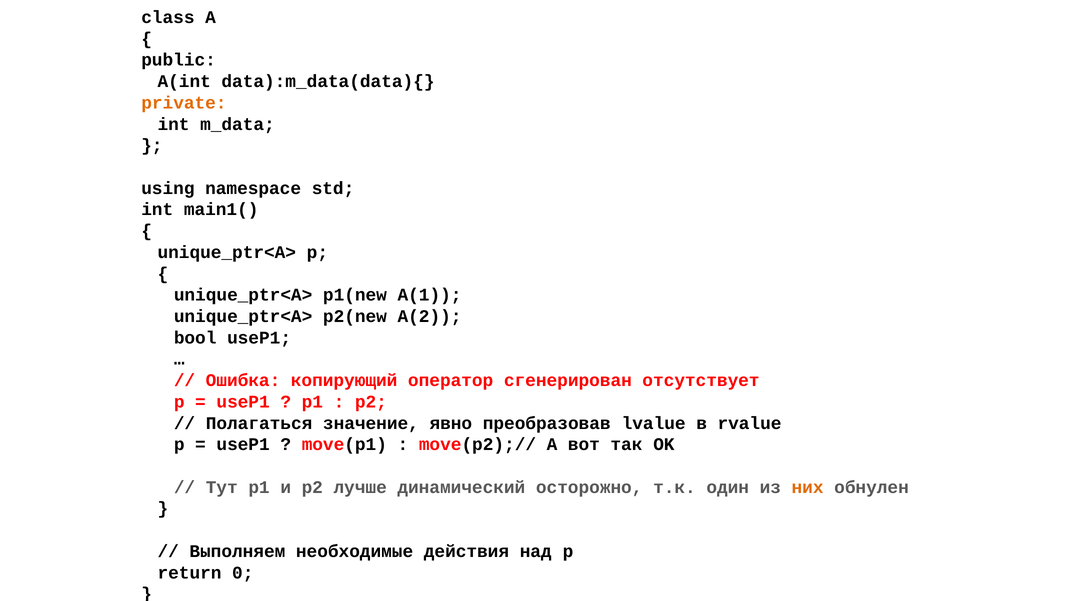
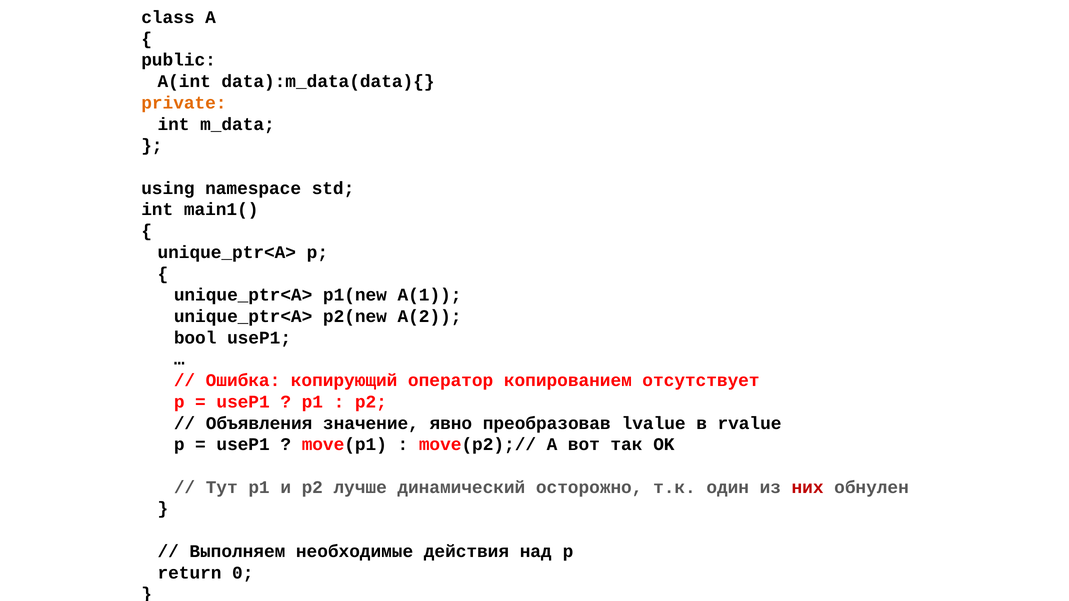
сгенерирован: сгенерирован -> копированием
Полагаться: Полагаться -> Объявления
них colour: orange -> red
